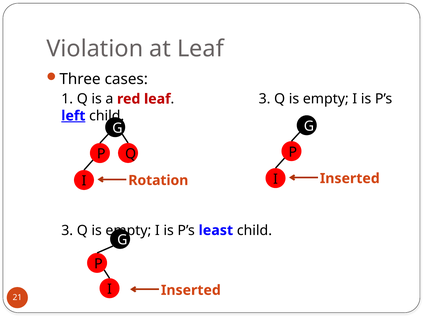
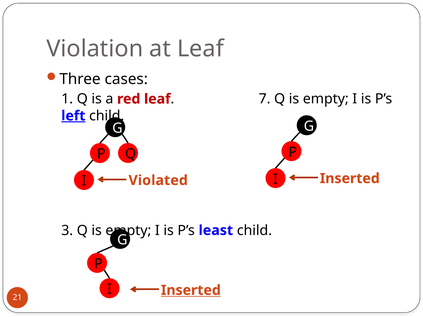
3 at (265, 99): 3 -> 7
Rotation: Rotation -> Violated
Inserted at (191, 290) underline: none -> present
